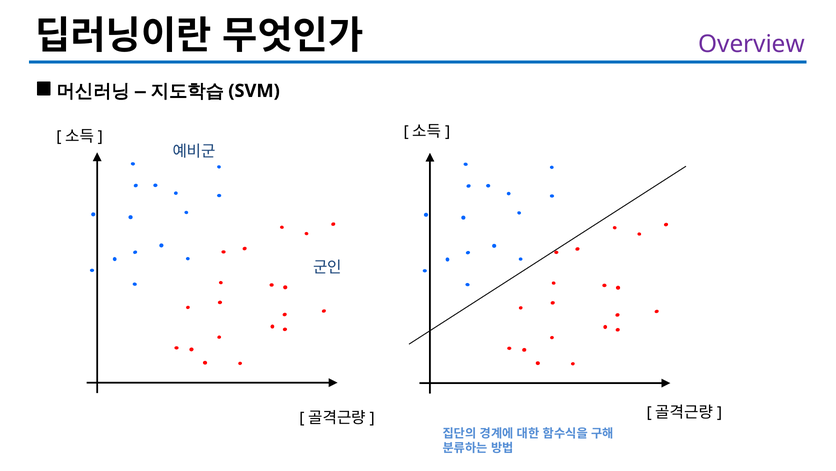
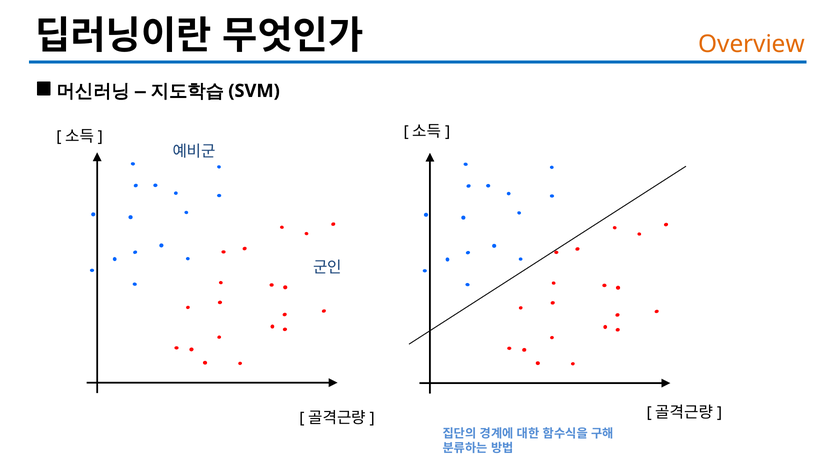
Overview colour: purple -> orange
